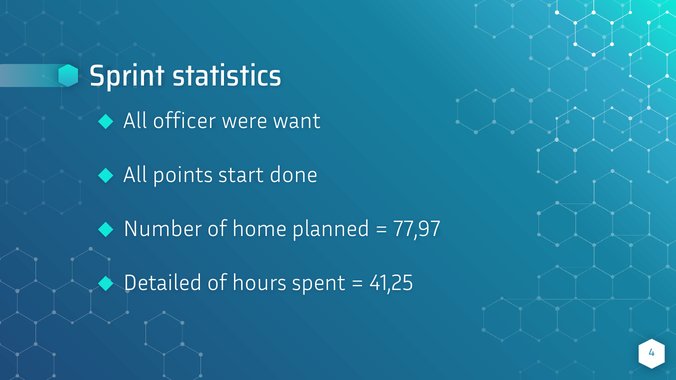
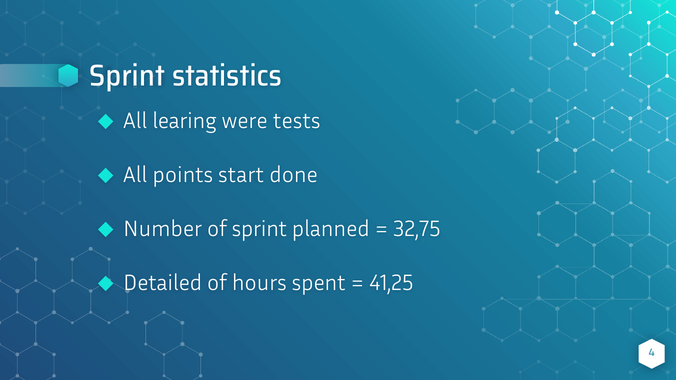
officer: officer -> learing
want: want -> tests
of home: home -> sprint
77,97: 77,97 -> 32,75
